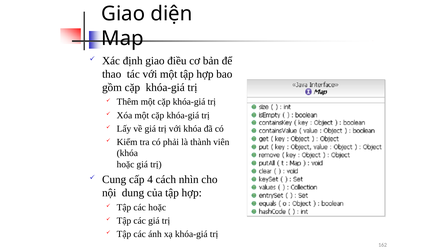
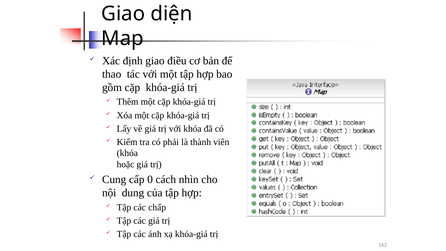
4: 4 -> 0
các hoặc: hoặc -> chấp
